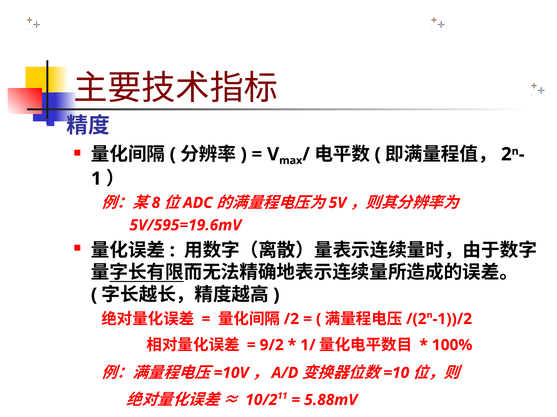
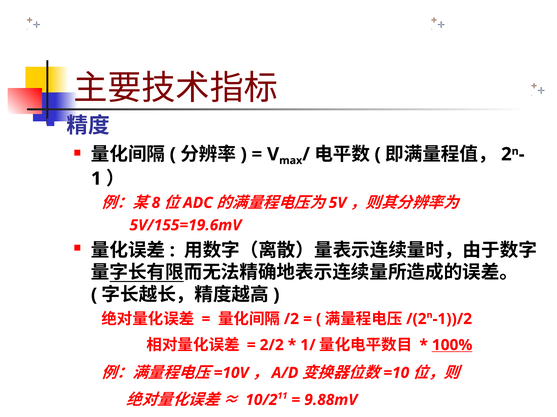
5V/595=19.6mV: 5V/595=19.6mV -> 5V/155=19.6mV
9/2: 9/2 -> 2/2
100% underline: none -> present
5.88mV: 5.88mV -> 9.88mV
